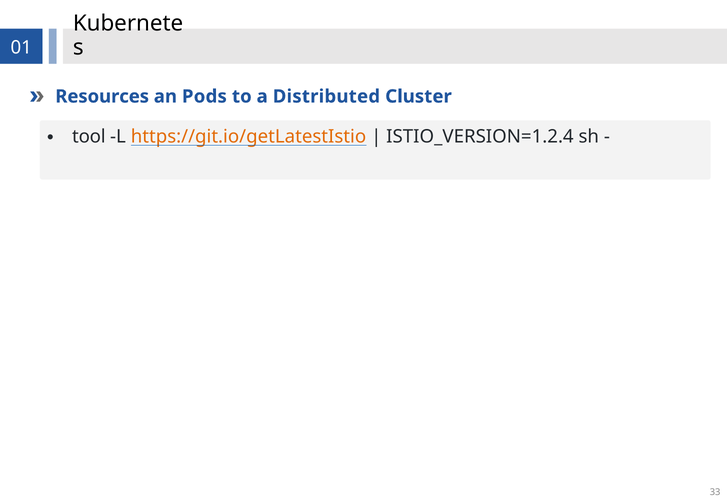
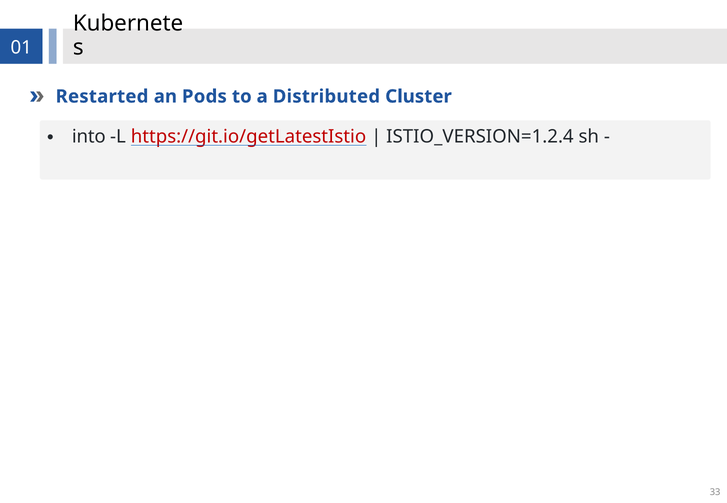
Resources: Resources -> Restarted
tool: tool -> into
https://git.io/getLatestIstio colour: orange -> red
